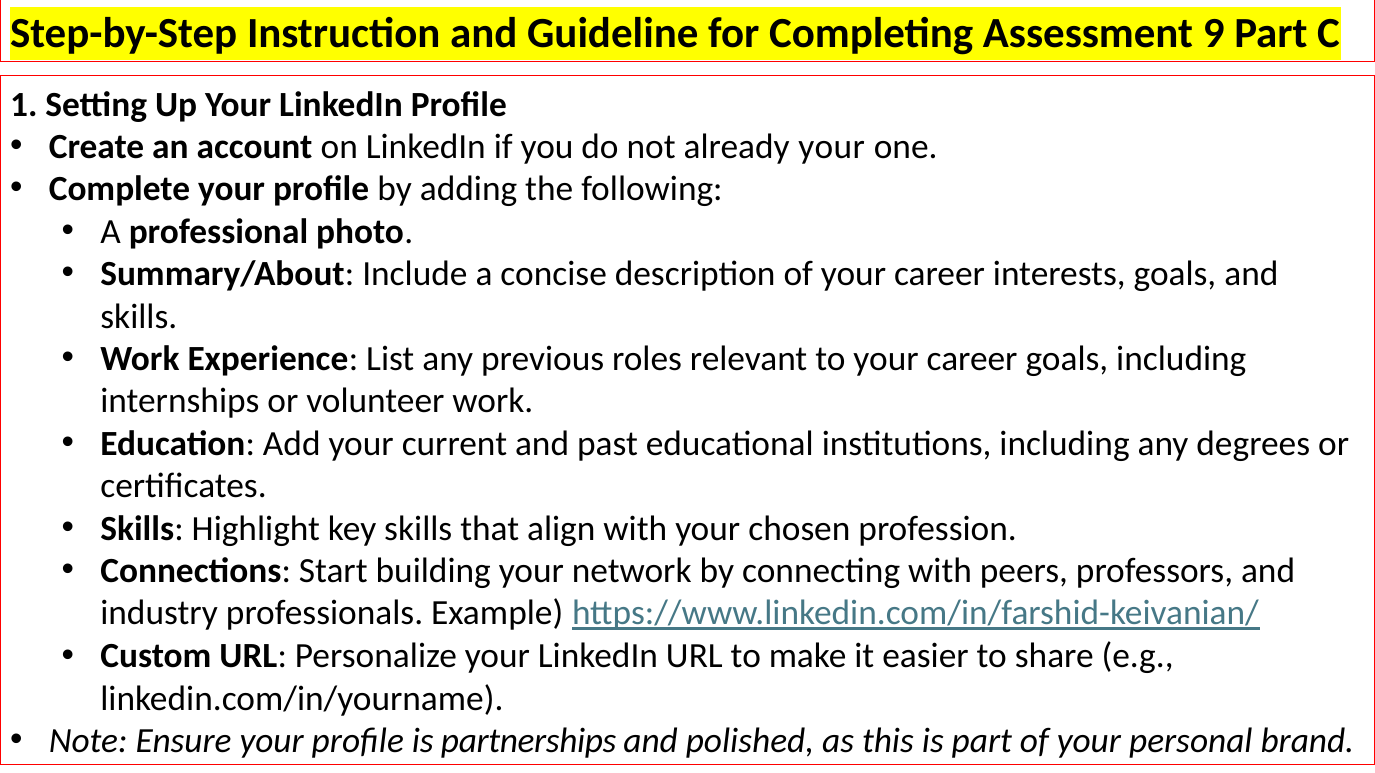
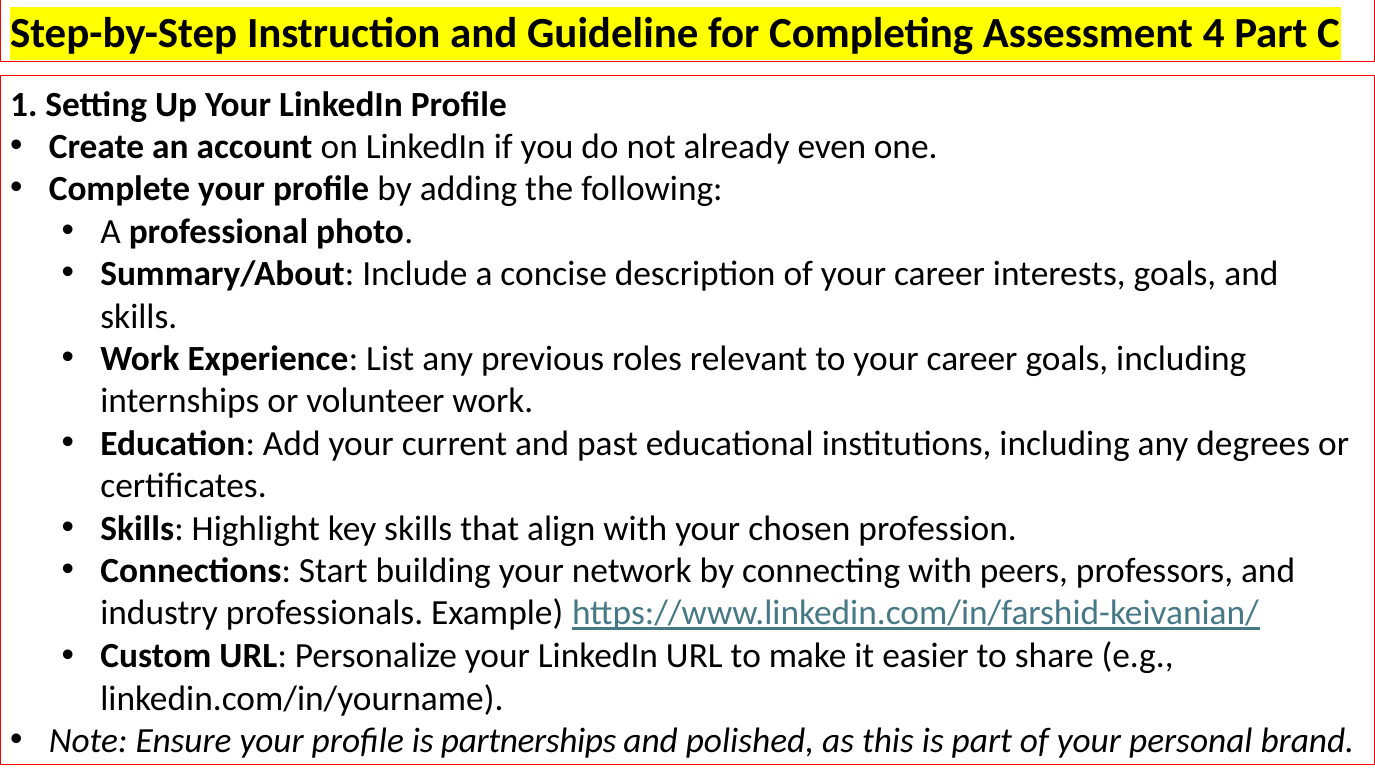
9: 9 -> 4
already your: your -> even
